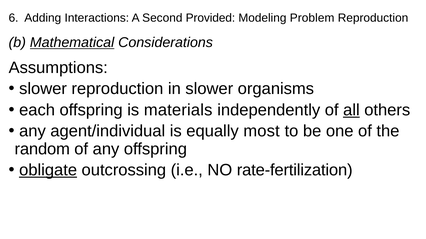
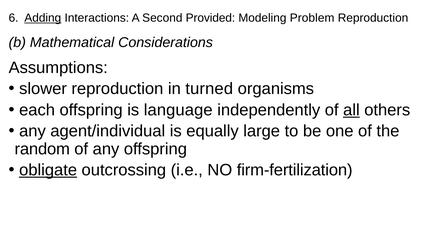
Adding underline: none -> present
Mathematical underline: present -> none
in slower: slower -> turned
materials: materials -> language
most: most -> large
rate-fertilization: rate-fertilization -> firm-fertilization
